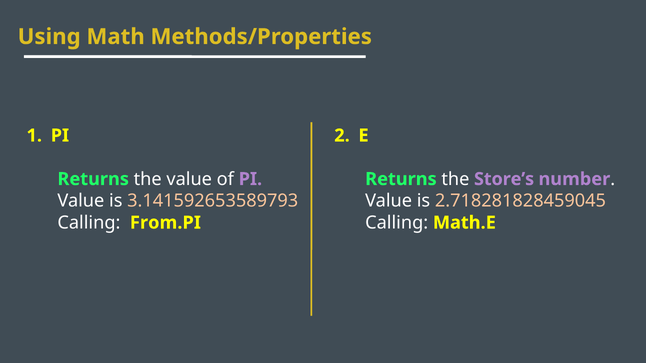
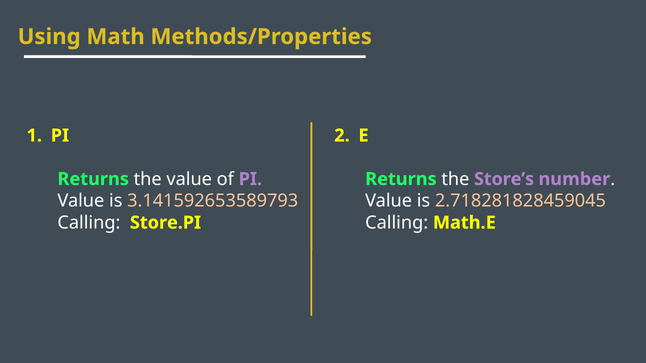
From.PI: From.PI -> Store.PI
